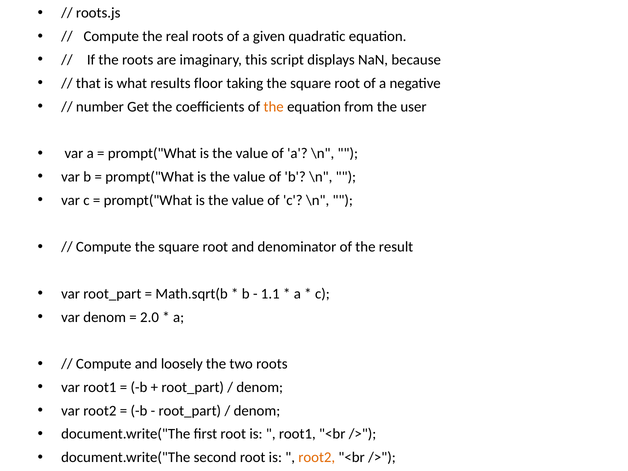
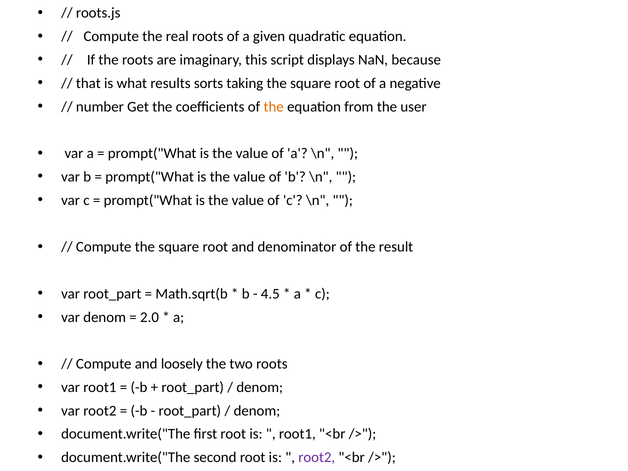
floor: floor -> sorts
1.1: 1.1 -> 4.5
root2 at (317, 457) colour: orange -> purple
